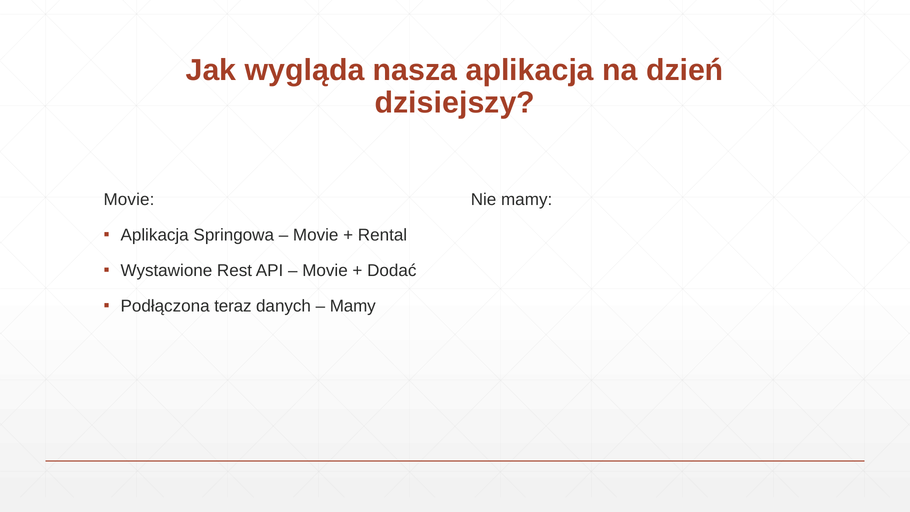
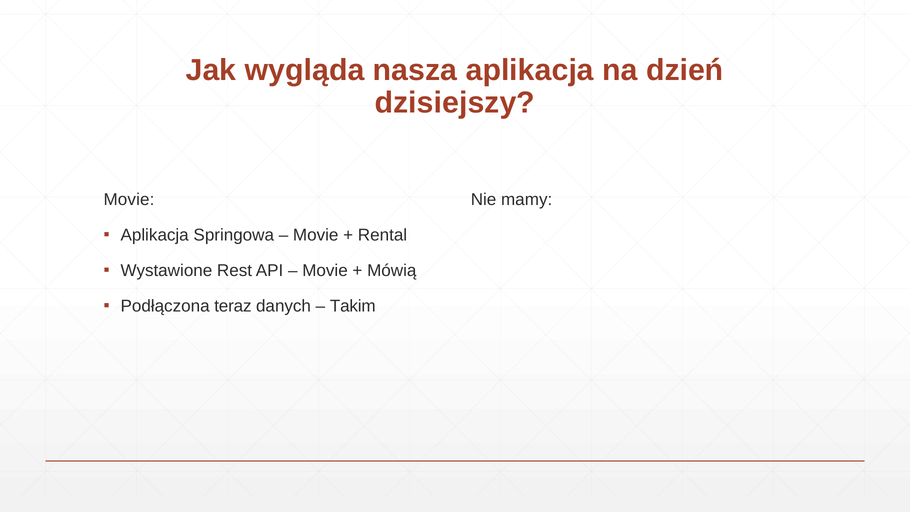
Dodać: Dodać -> Mówią
Mamy at (353, 306): Mamy -> Takim
